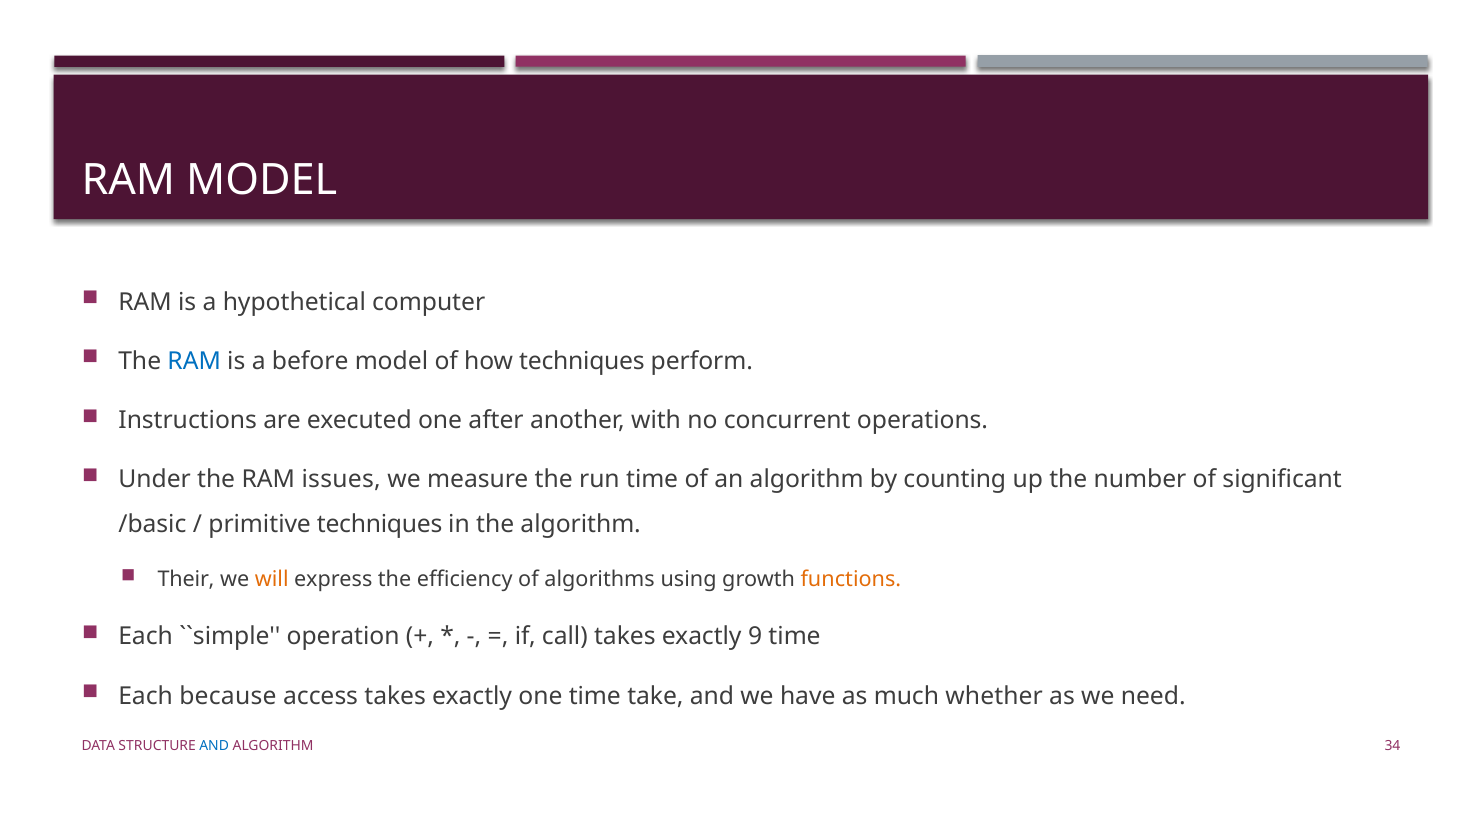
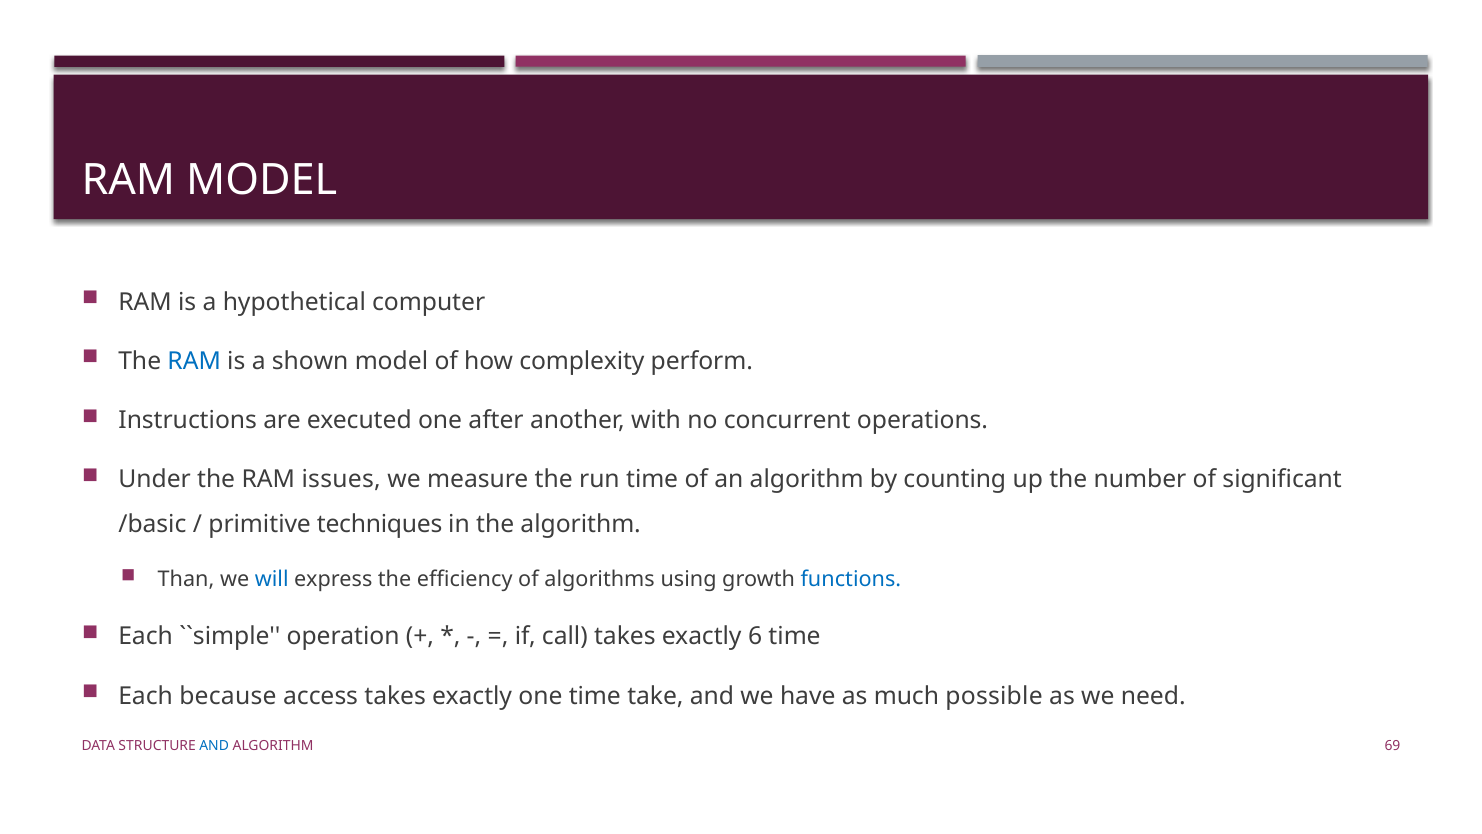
before: before -> shown
how techniques: techniques -> complexity
Their: Their -> Than
will colour: orange -> blue
functions colour: orange -> blue
9: 9 -> 6
whether: whether -> possible
34: 34 -> 69
